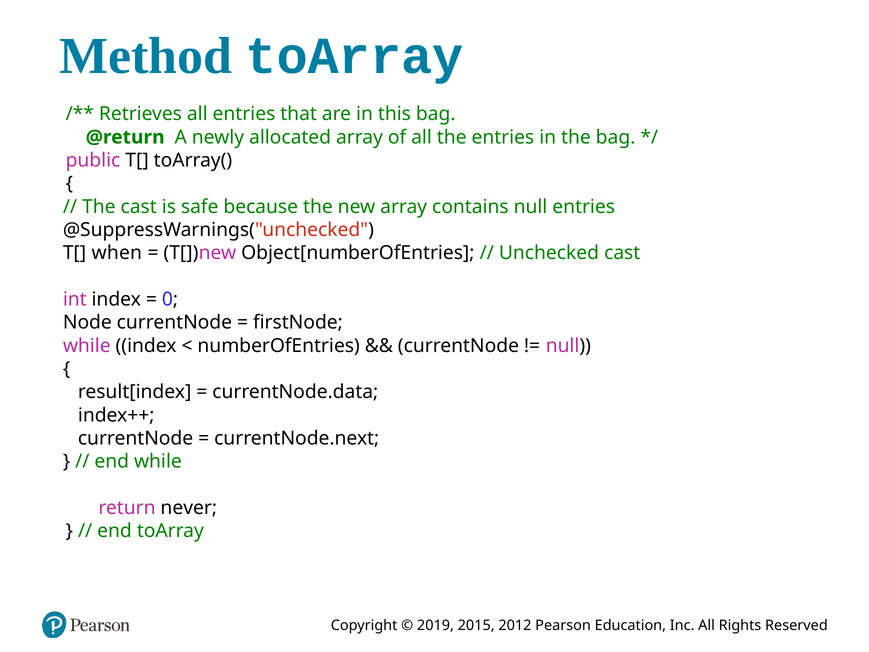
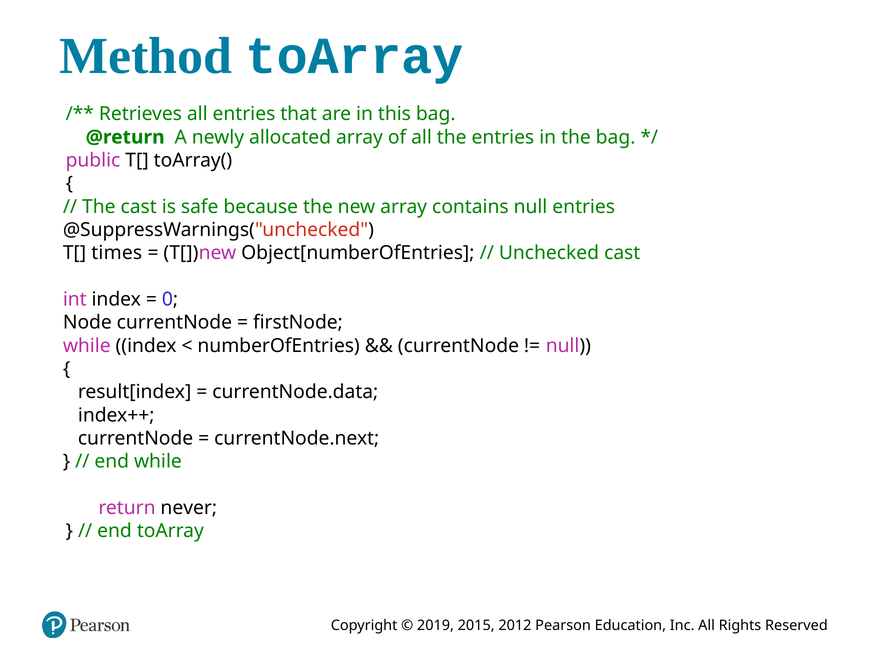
when: when -> times
